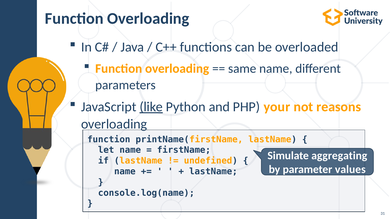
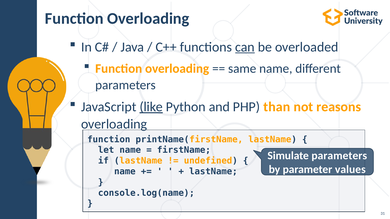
can underline: none -> present
your: your -> than
Simulate aggregating: aggregating -> parameters
